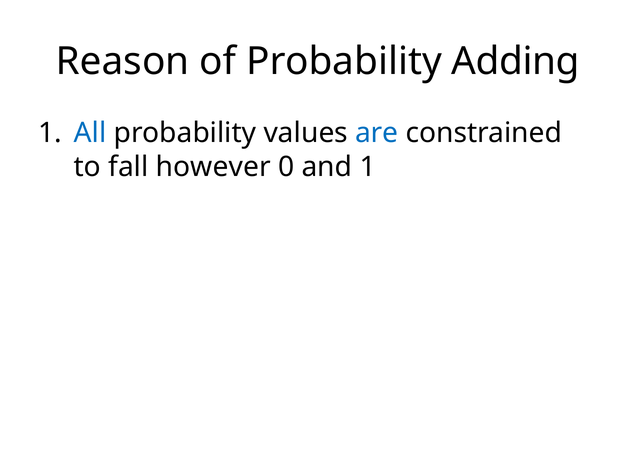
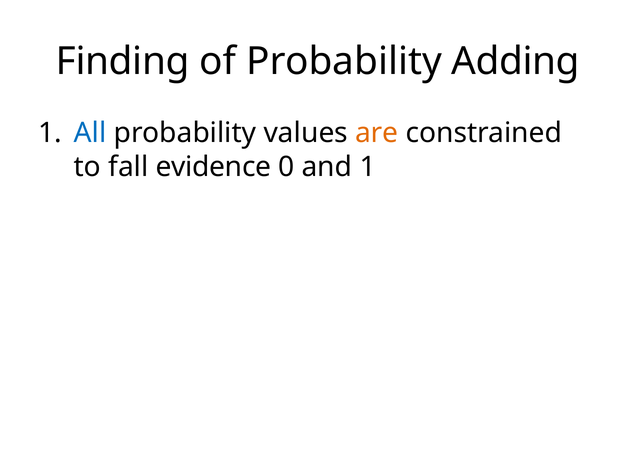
Reason: Reason -> Finding
are colour: blue -> orange
however: however -> evidence
